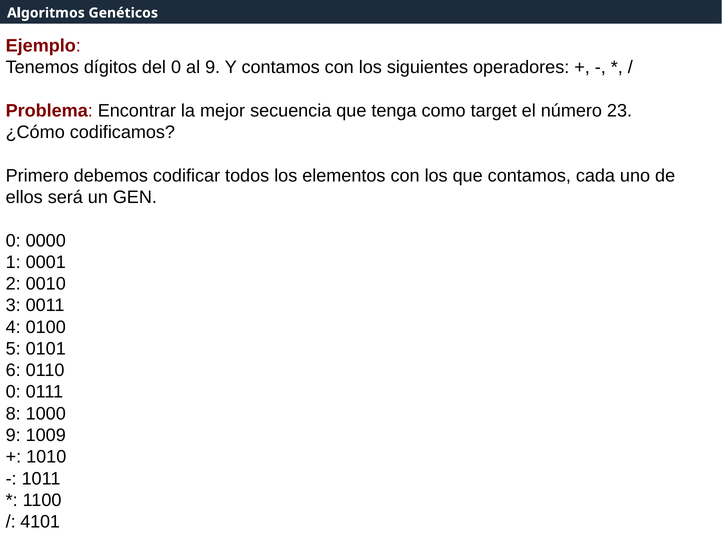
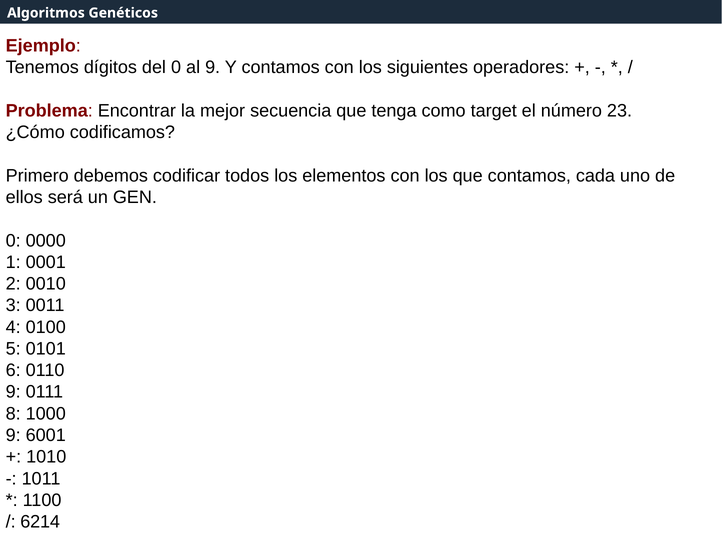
0 at (13, 392): 0 -> 9
1009: 1009 -> 6001
4101: 4101 -> 6214
